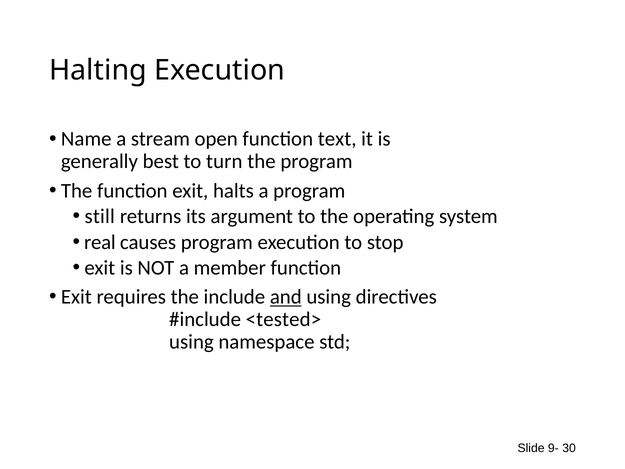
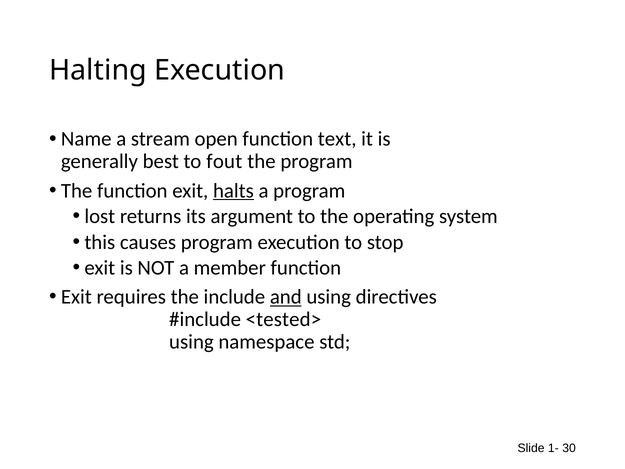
turn: turn -> fout
halts underline: none -> present
still: still -> lost
real: real -> this
9-: 9- -> 1-
